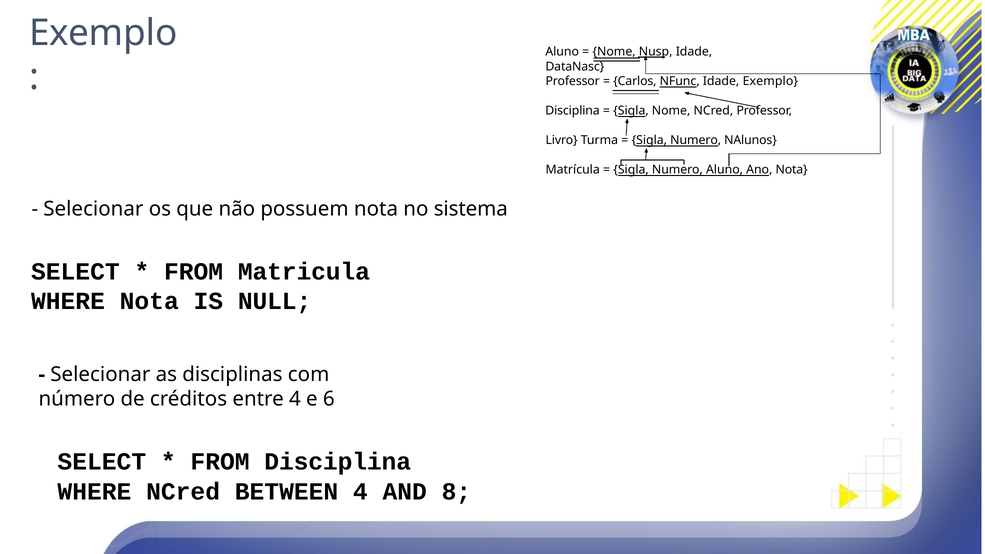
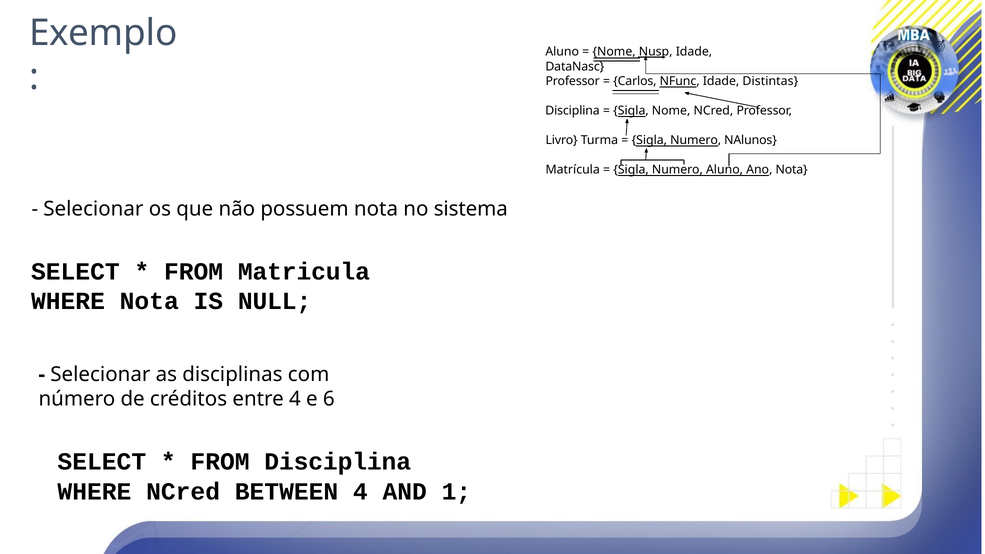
Idade Exemplo: Exemplo -> Distintas
8: 8 -> 1
